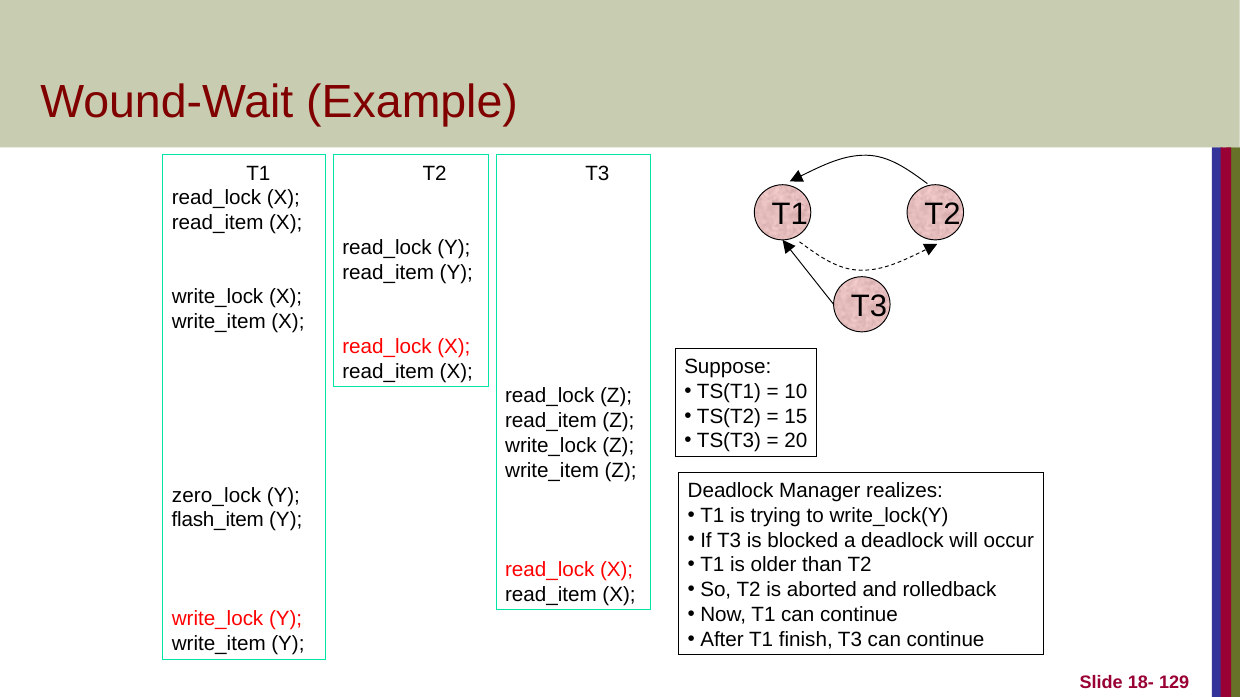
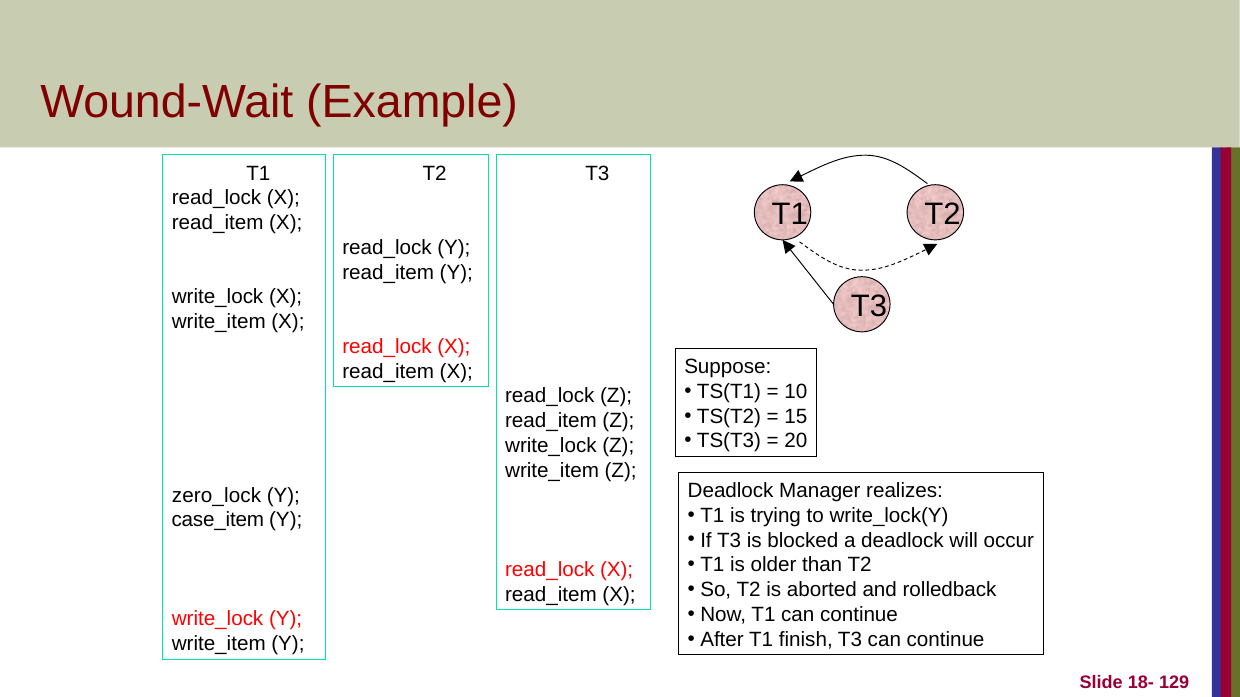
flash_item: flash_item -> case_item
